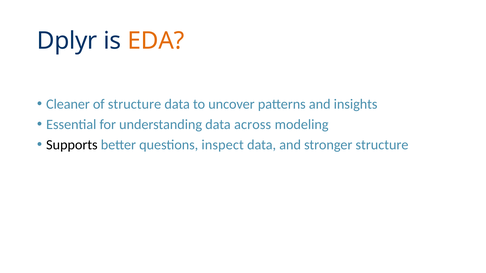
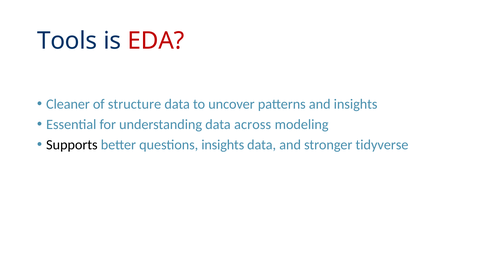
Dplyr: Dplyr -> Tools
EDA colour: orange -> red
questions inspect: inspect -> insights
stronger structure: structure -> tidyverse
